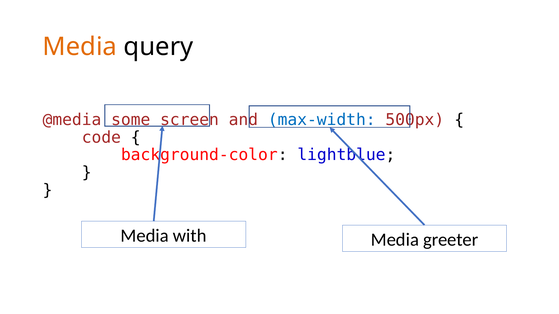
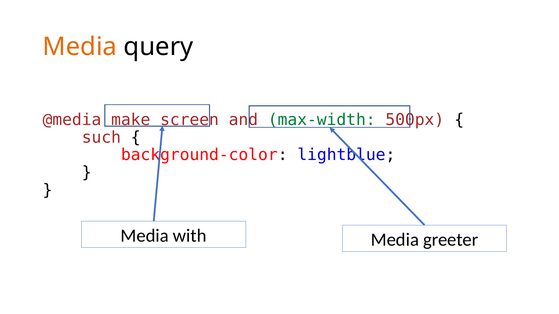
some: some -> make
max-width colour: blue -> green
code: code -> such
